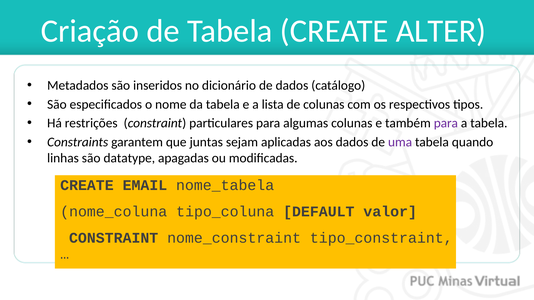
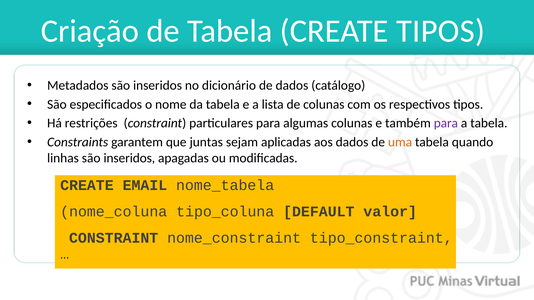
CREATE ALTER: ALTER -> TIPOS
uma colour: purple -> orange
linhas são datatype: datatype -> inseridos
